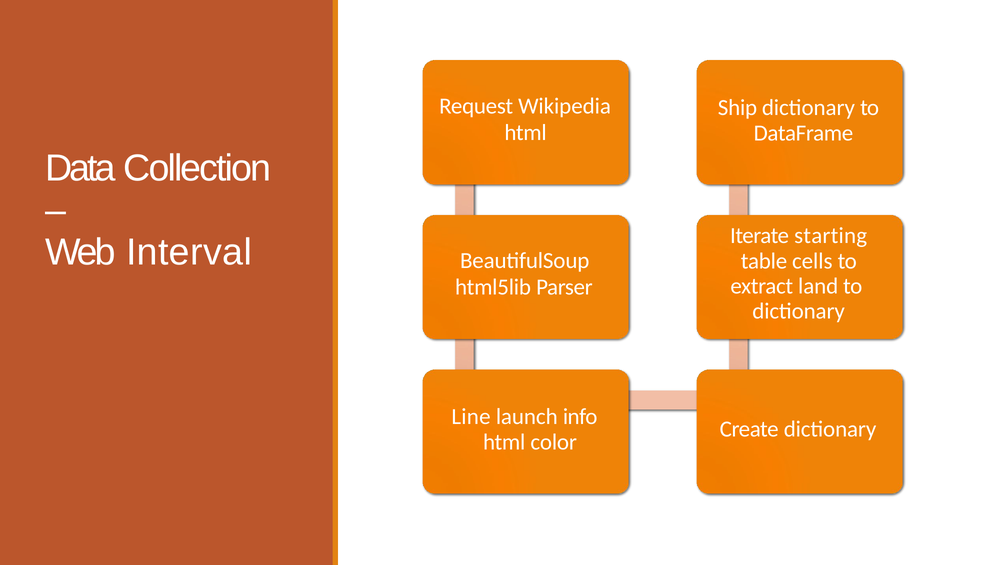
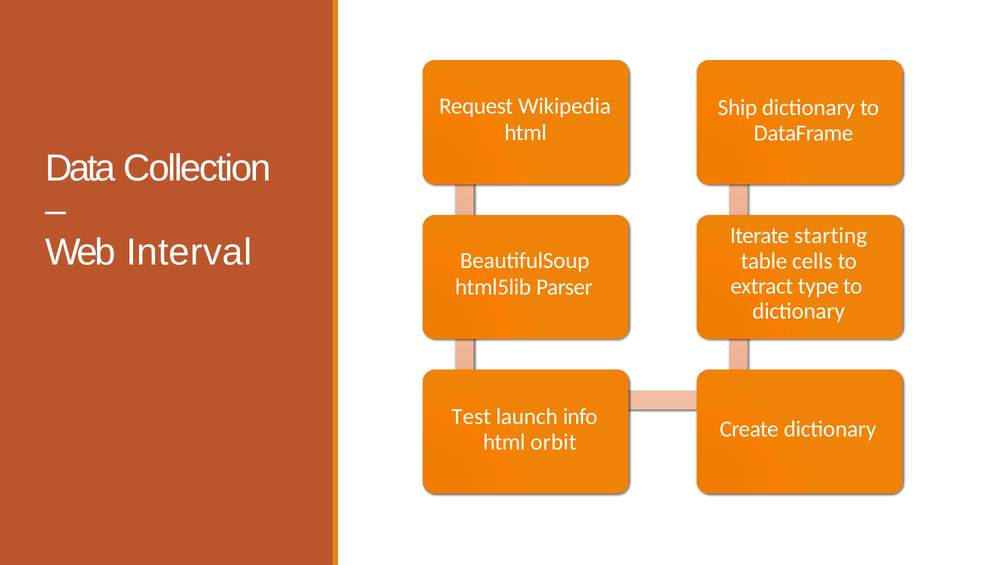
land: land -> type
Line: Line -> Test
color: color -> orbit
